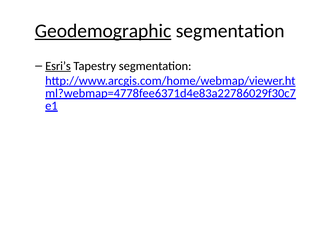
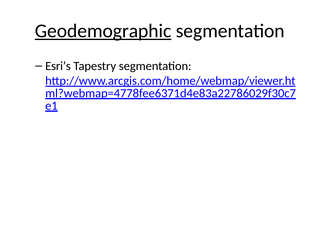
Esri’s underline: present -> none
